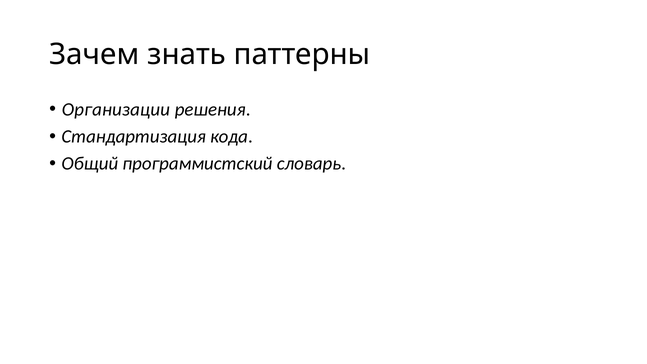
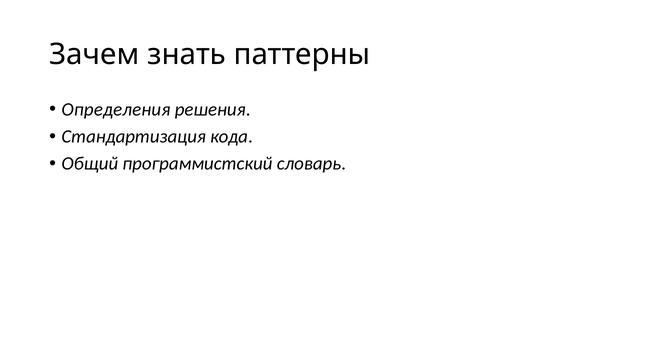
Организации: Организации -> Определения
